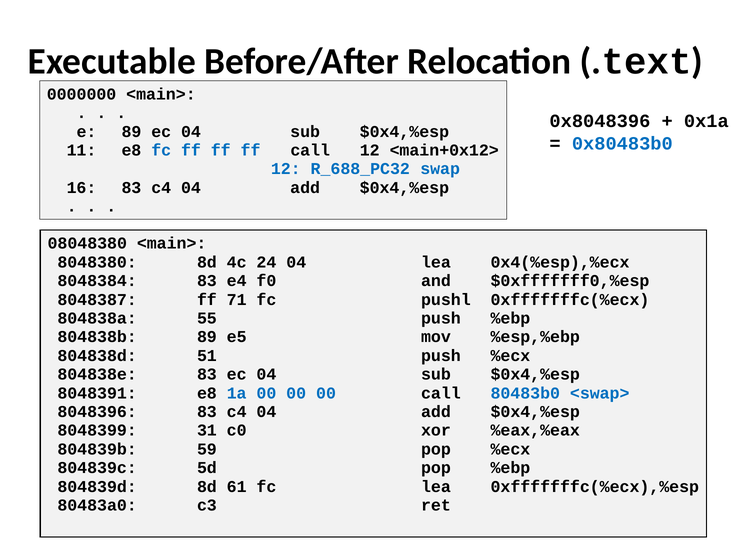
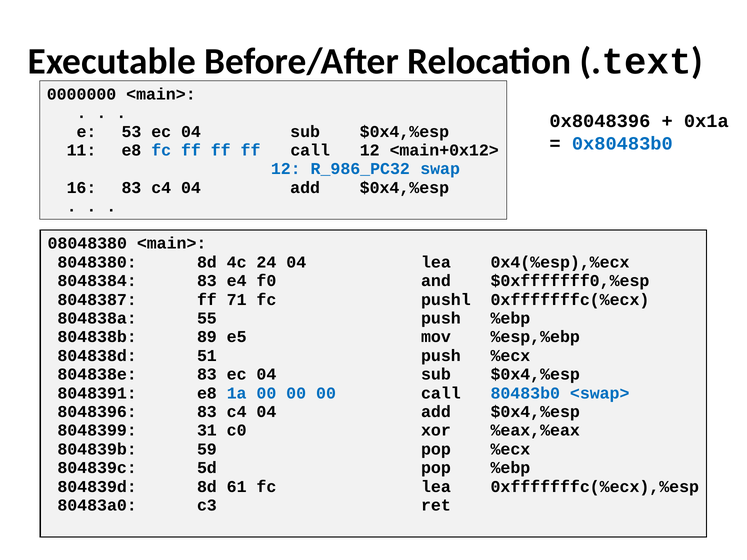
e 89: 89 -> 53
R_688_PC32: R_688_PC32 -> R_986_PC32
